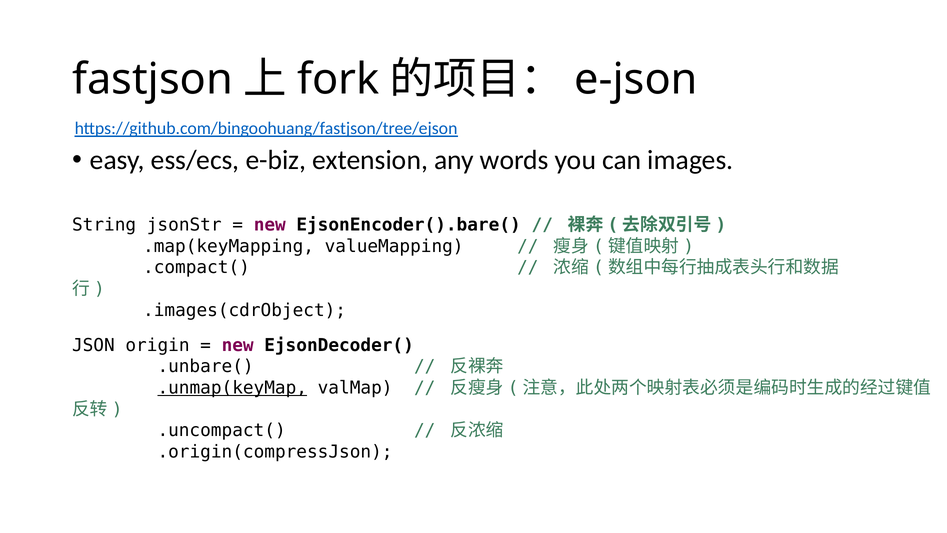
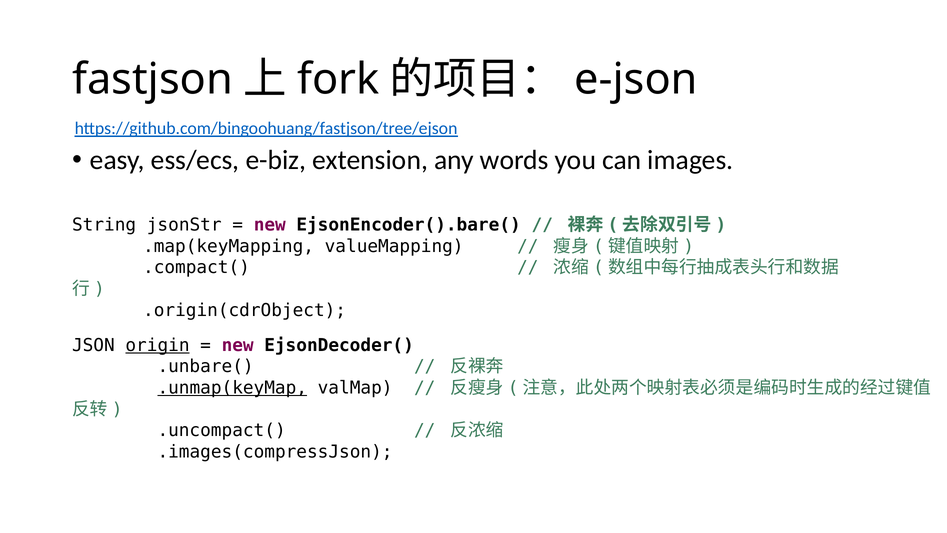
.images(cdrObject: .images(cdrObject -> .origin(cdrObject
origin underline: none -> present
.origin(compressJson: .origin(compressJson -> .images(compressJson
